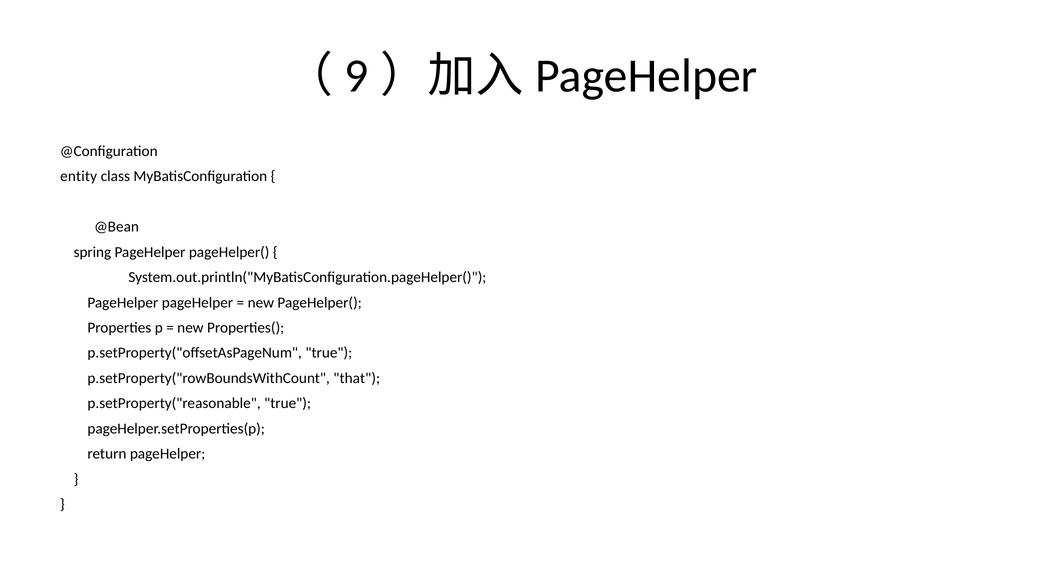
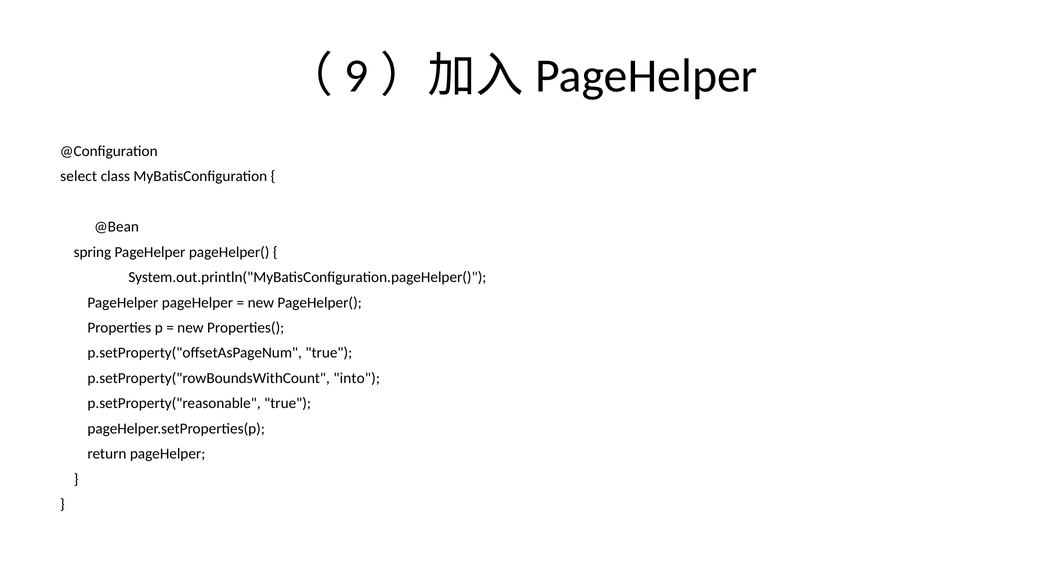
entity: entity -> select
that: that -> into
